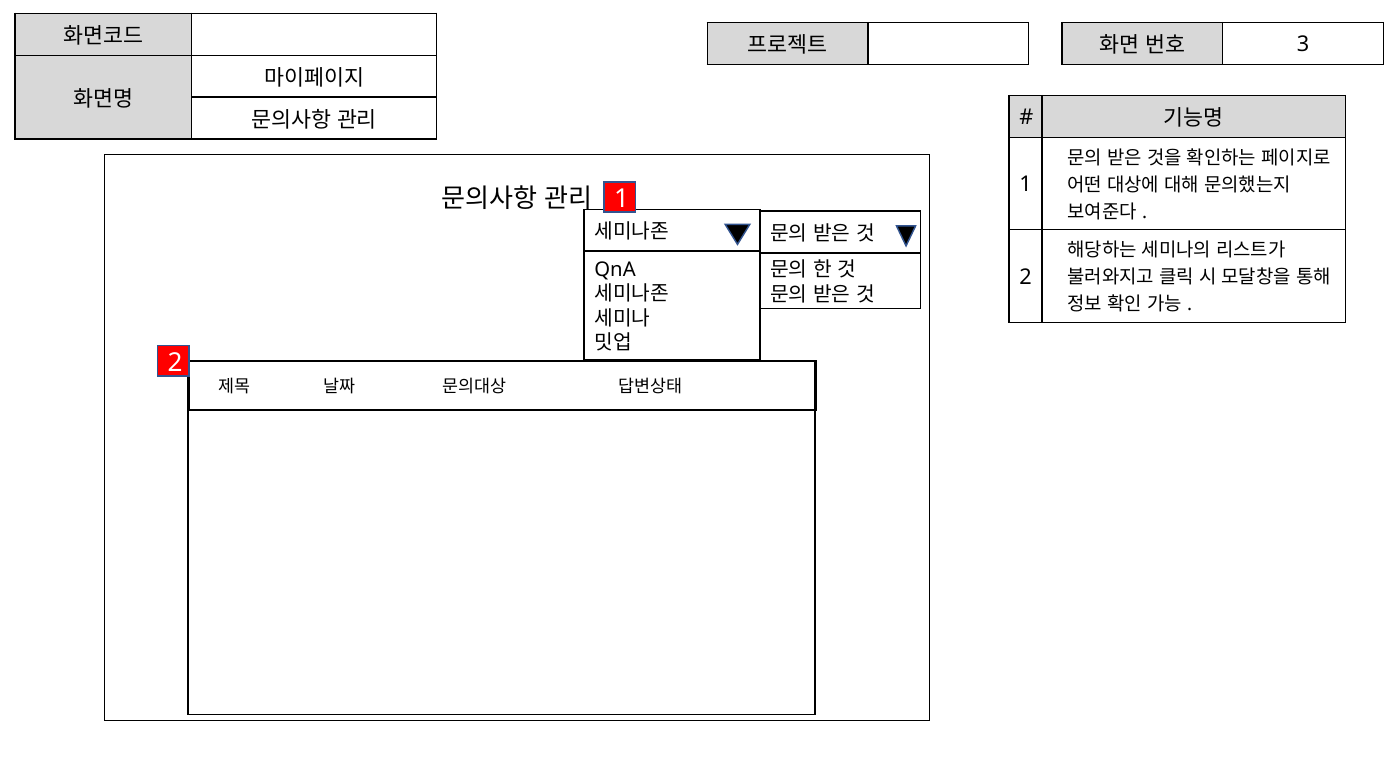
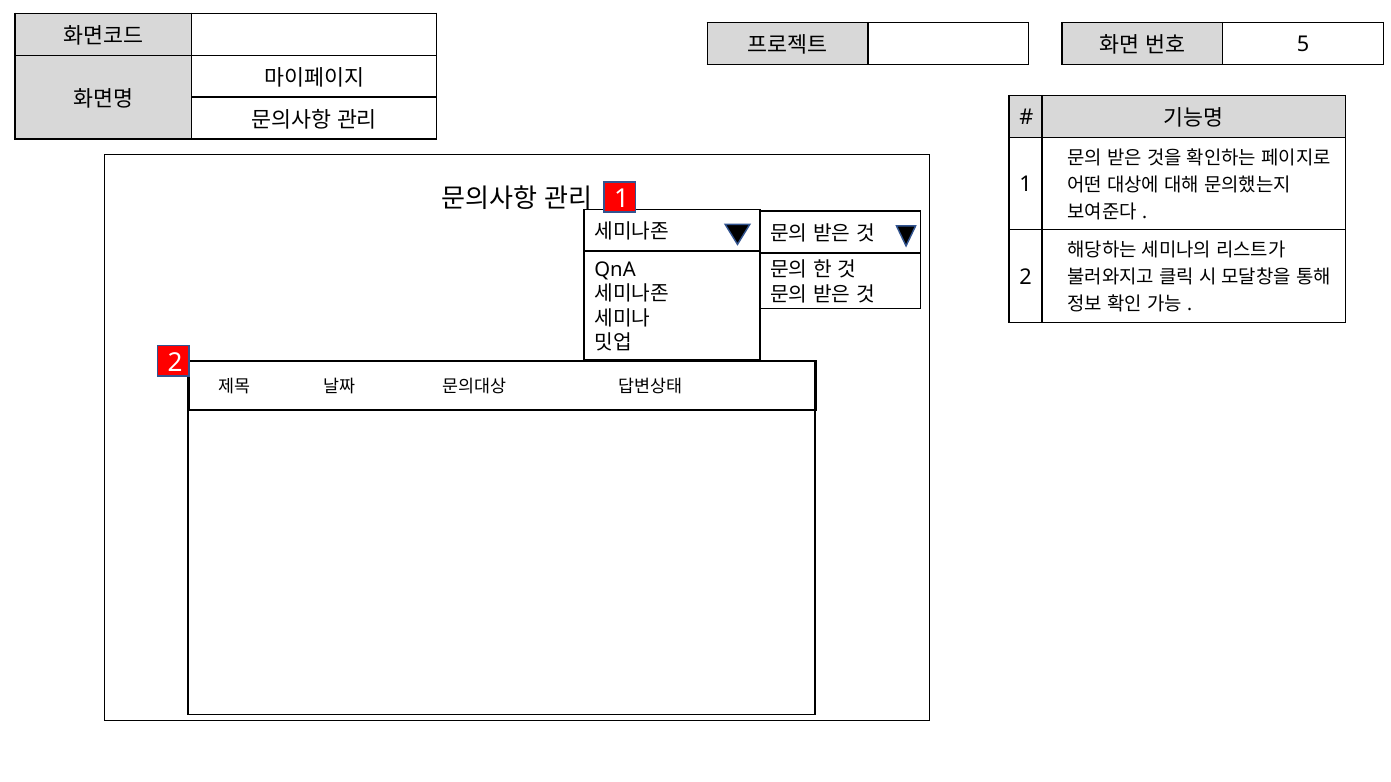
3: 3 -> 5
